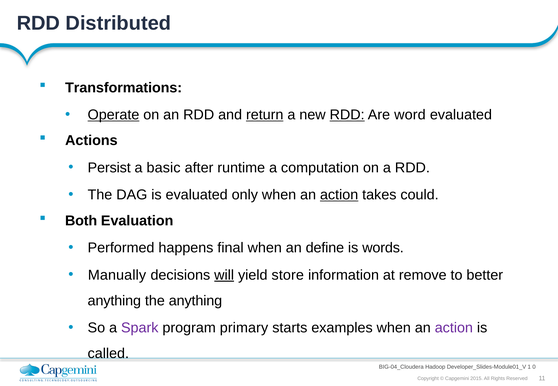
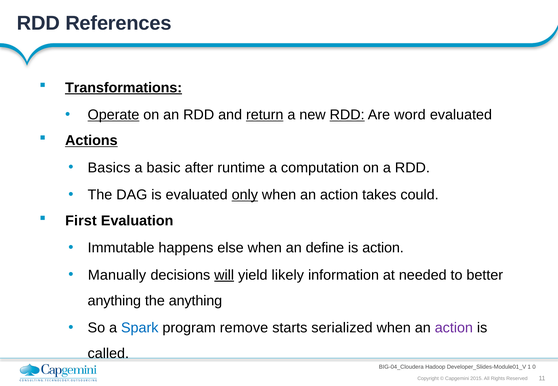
Distributed: Distributed -> References
Transformations underline: none -> present
Actions underline: none -> present
Persist: Persist -> Basics
only underline: none -> present
action at (339, 195) underline: present -> none
Both: Both -> First
Performed: Performed -> Immutable
final: final -> else
is words: words -> action
store: store -> likely
remove: remove -> needed
Spark colour: purple -> blue
primary: primary -> remove
examples: examples -> serialized
